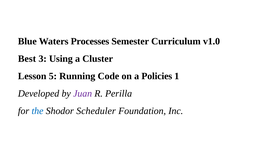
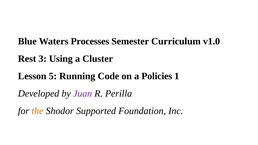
Best: Best -> Rest
the colour: blue -> orange
Scheduler: Scheduler -> Supported
